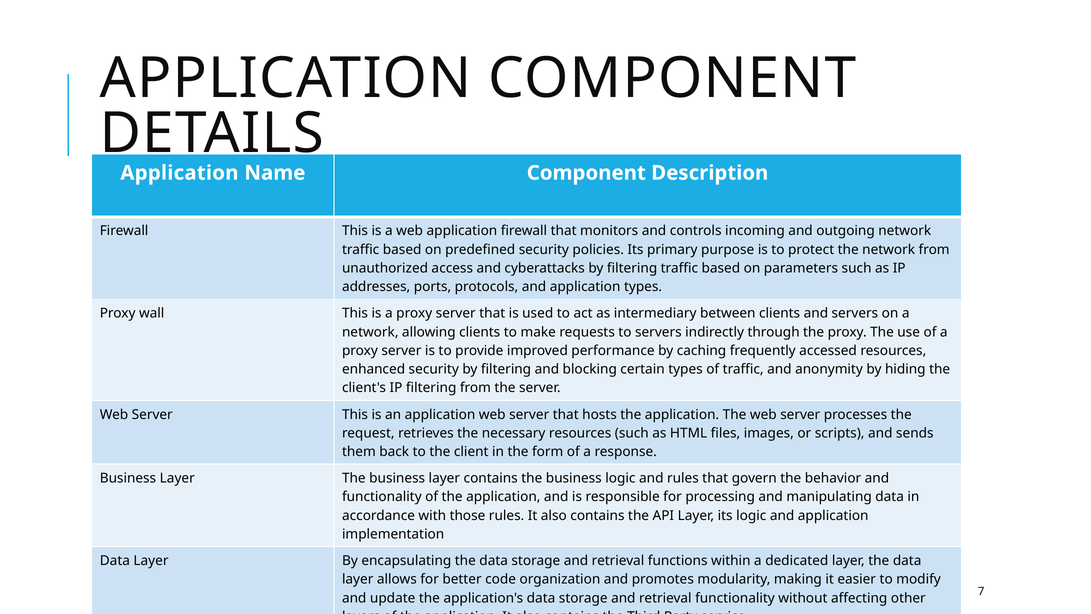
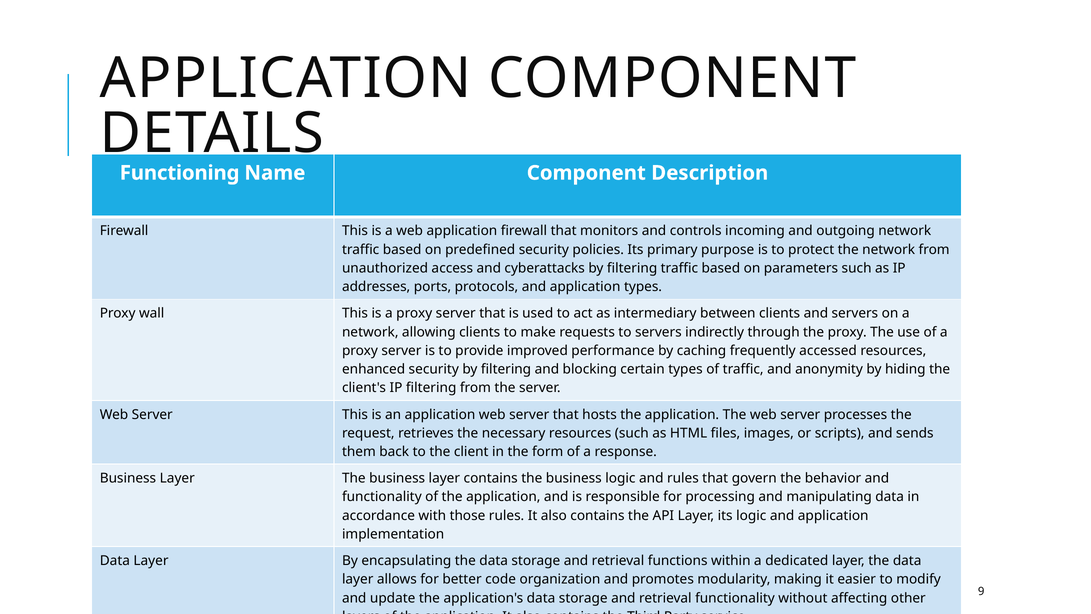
Application at (179, 173): Application -> Functioning
7: 7 -> 9
